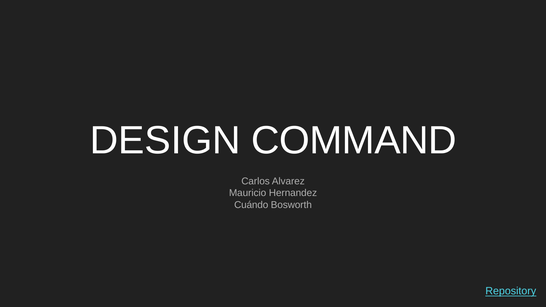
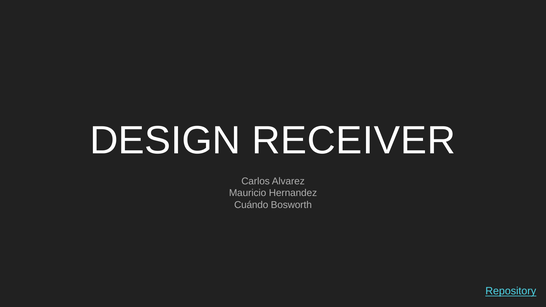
COMMAND: COMMAND -> RECEIVER
